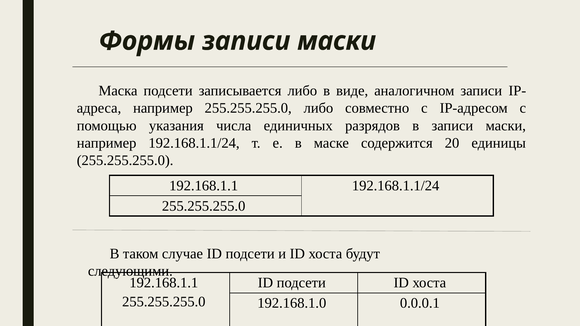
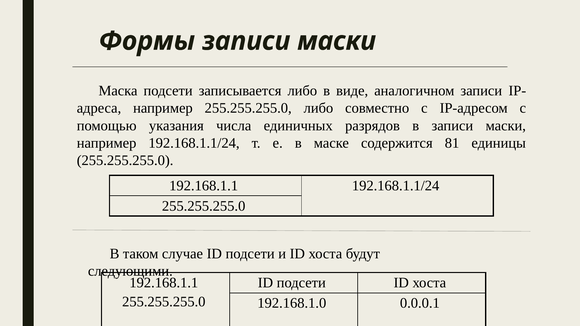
20: 20 -> 81
